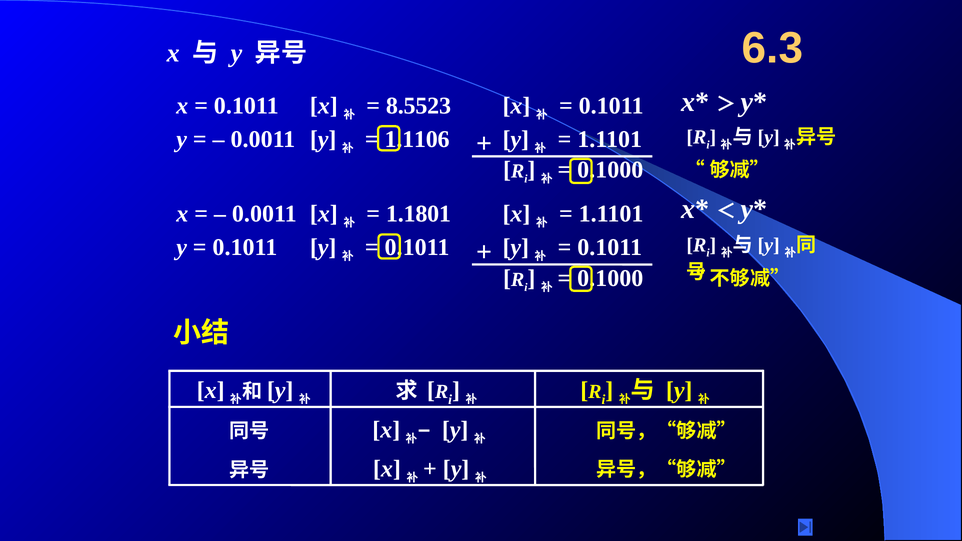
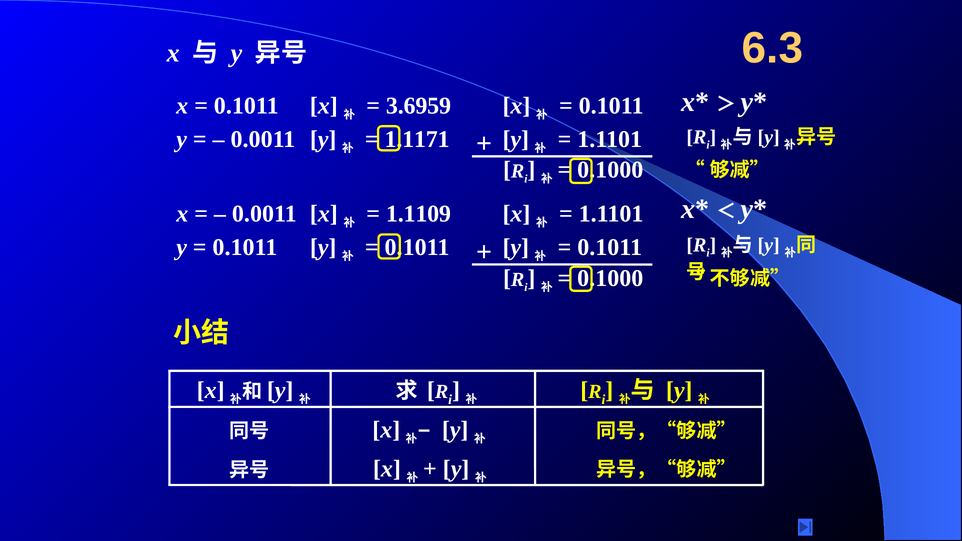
8.5523: 8.5523 -> 3.6959
1.1106: 1.1106 -> 1.1171
1.1801: 1.1801 -> 1.1109
